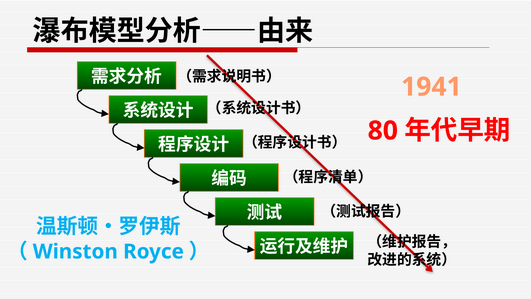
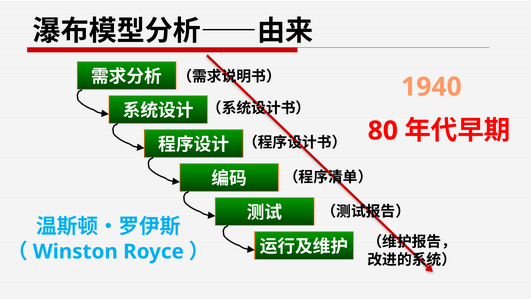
1941: 1941 -> 1940
